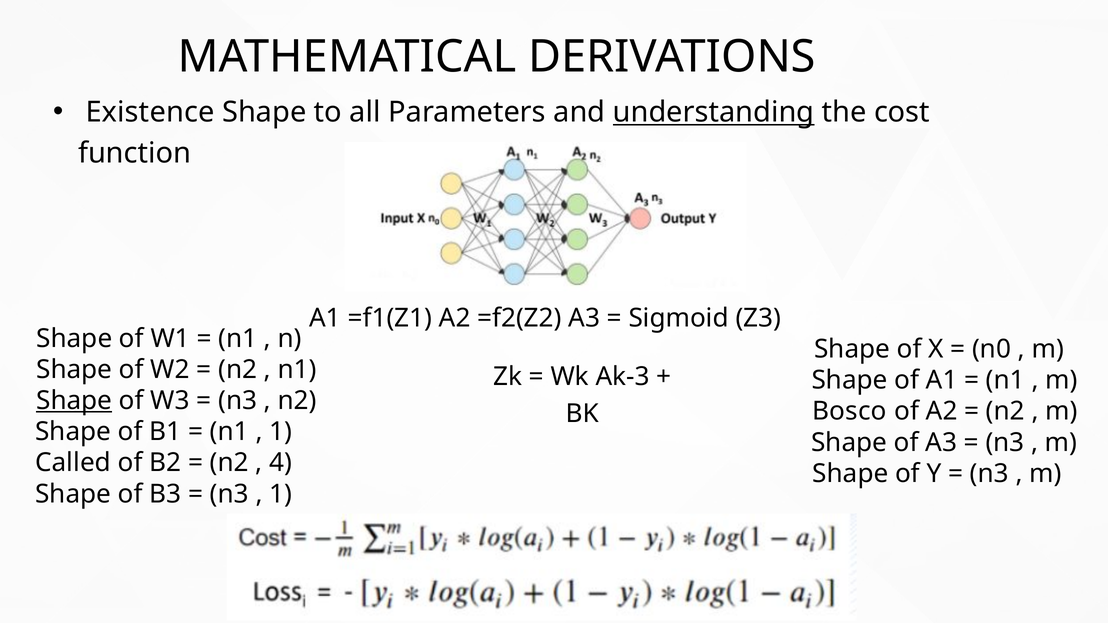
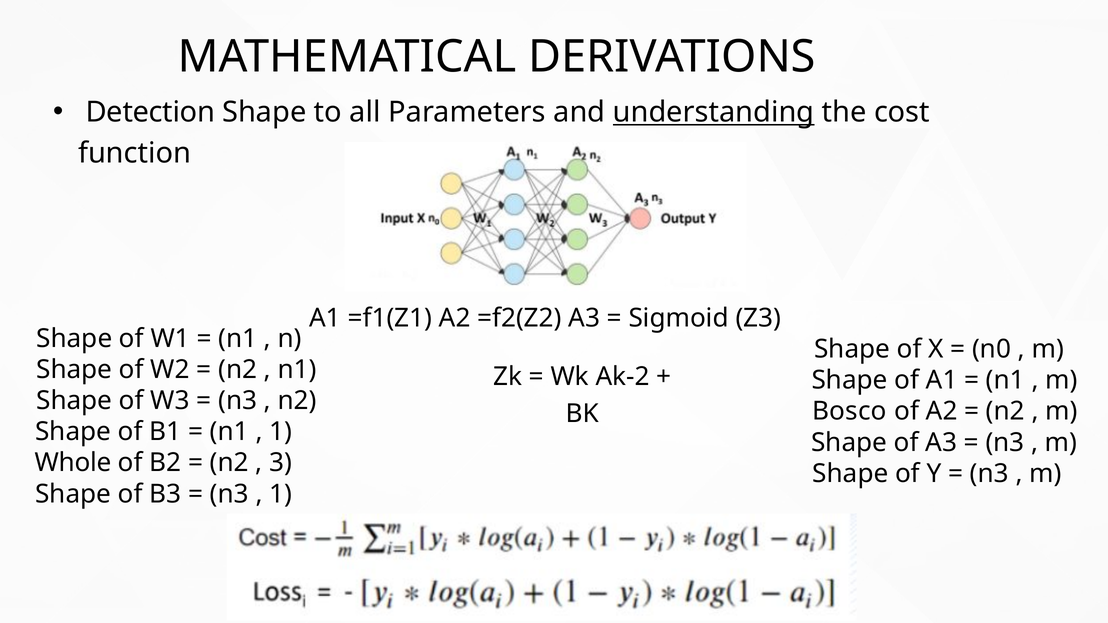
Existence: Existence -> Detection
Ak-3: Ak-3 -> Ak-2
Shape at (74, 401) underline: present -> none
Called: Called -> Whole
4: 4 -> 3
